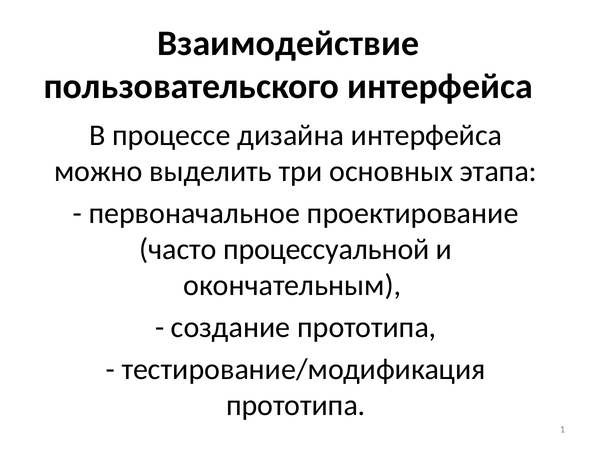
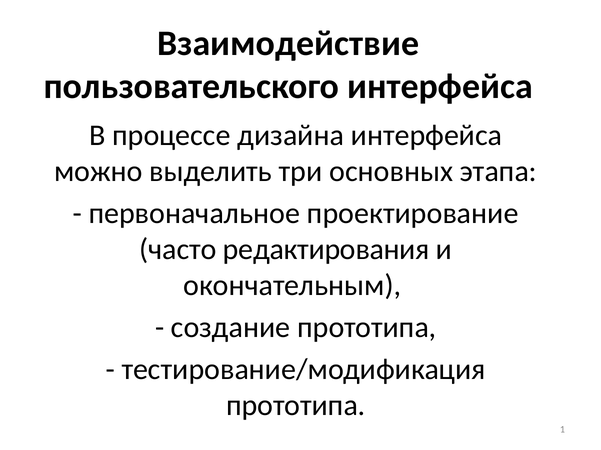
процессуальной: процессуальной -> редактирования
